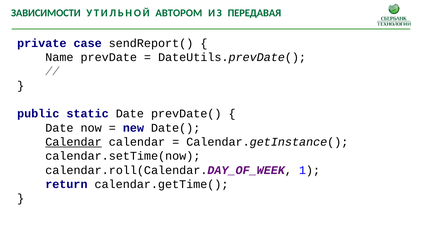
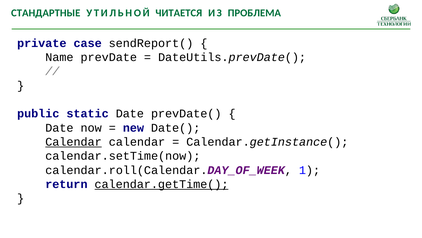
ЗАВИСИМОСТИ: ЗАВИСИМОСТИ -> СТАНДАРТНЫЕ
АВТОРОМ: АВТОРОМ -> ЧИТАЕТСЯ
ПЕРЕДАВАЯ: ПЕРЕДАВАЯ -> ПРОБЛЕМА
calendar.getTime( underline: none -> present
